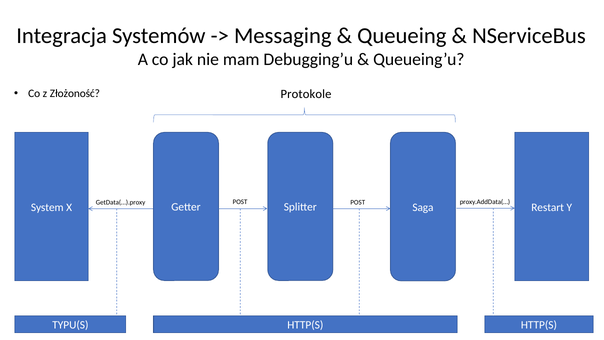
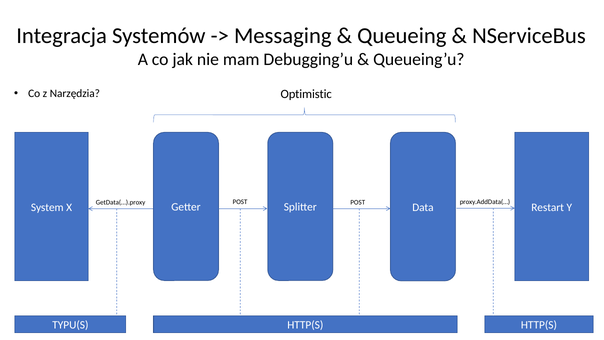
Złożoność: Złożoność -> Narzędzia
Protokole: Protokole -> Optimistic
Saga: Saga -> Data
